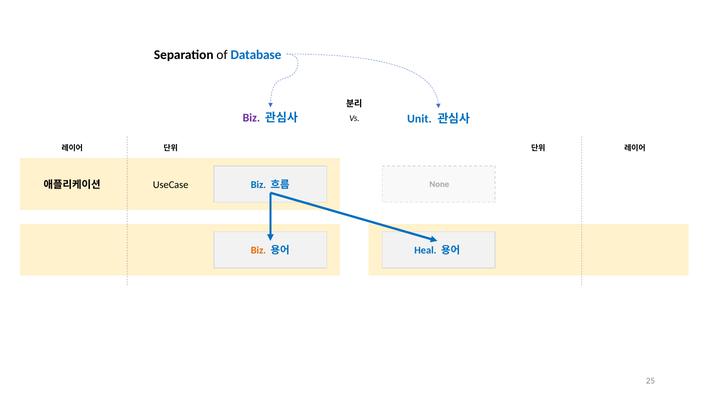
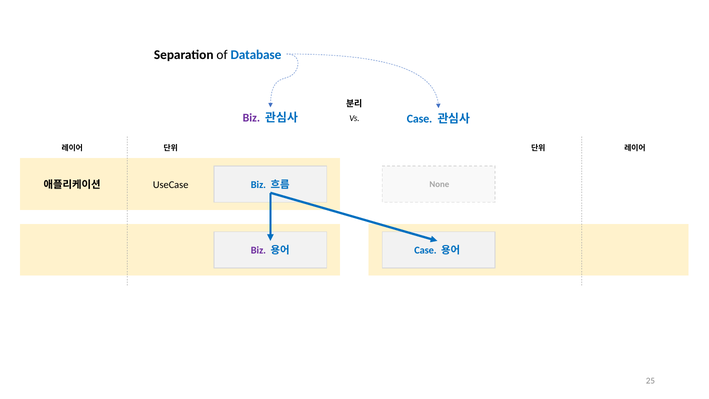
Unit at (419, 119): Unit -> Case
Biz at (258, 250) colour: orange -> purple
Heal at (425, 250): Heal -> Case
